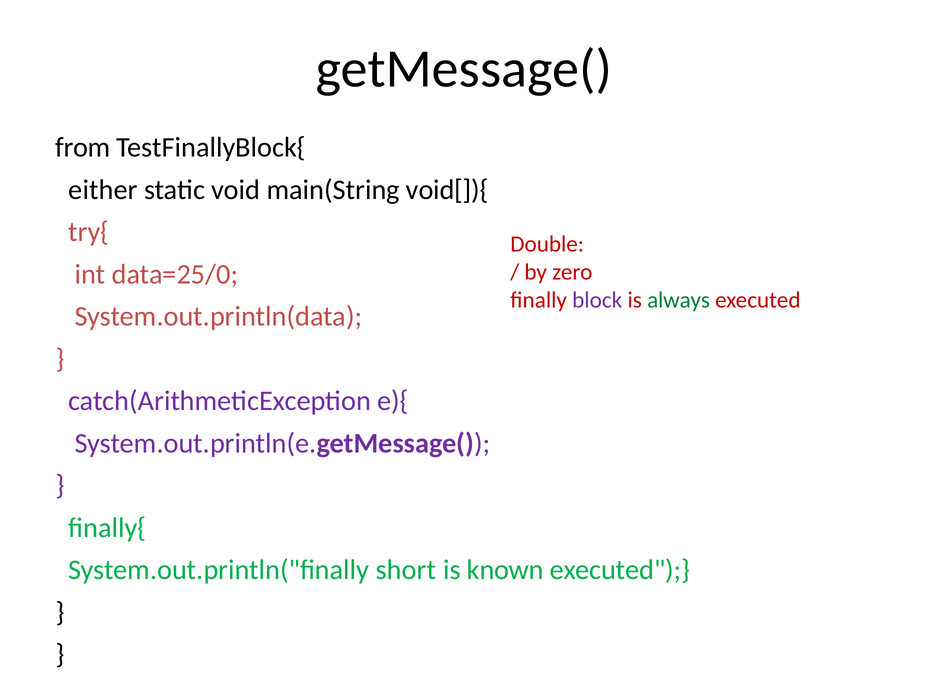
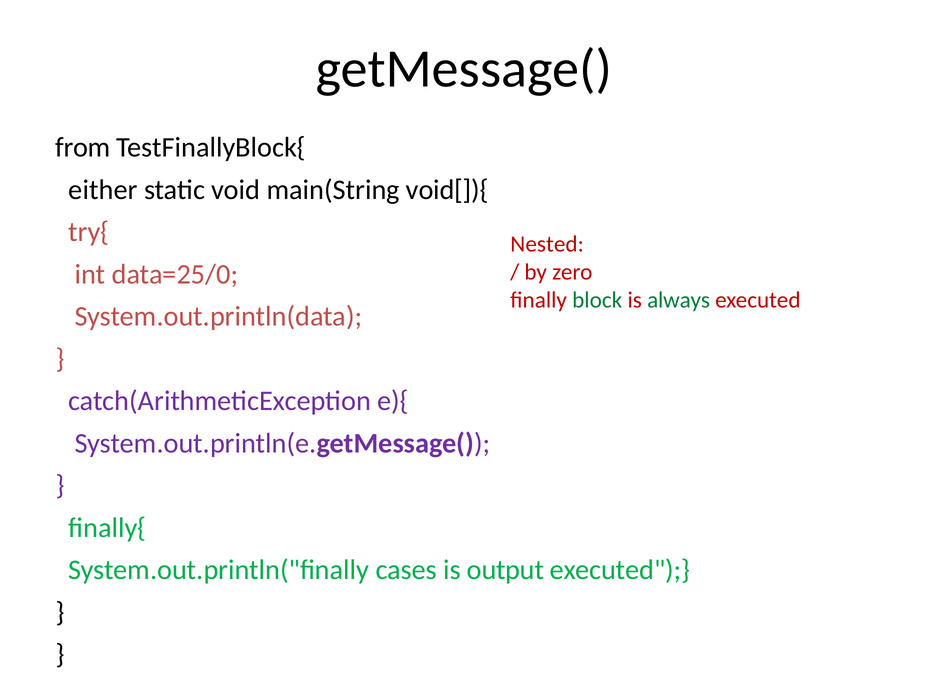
Double: Double -> Nested
block colour: purple -> green
short: short -> cases
known: known -> output
